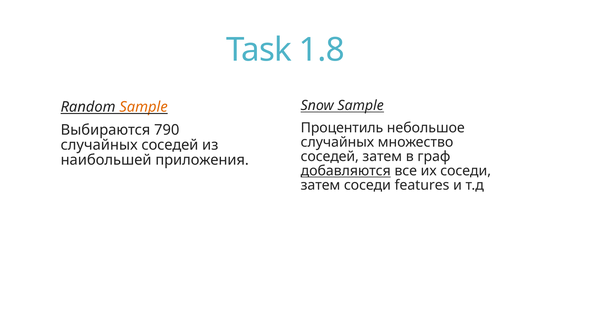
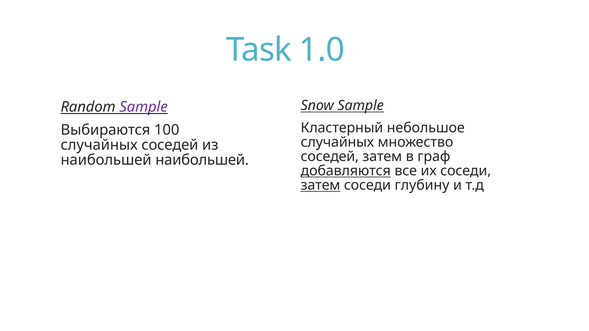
1.8: 1.8 -> 1.0
Sample at (144, 107) colour: orange -> purple
Процентиль: Процентиль -> Кластерный
790: 790 -> 100
наибольшей приложения: приложения -> наибольшей
затем at (320, 185) underline: none -> present
features: features -> глубину
